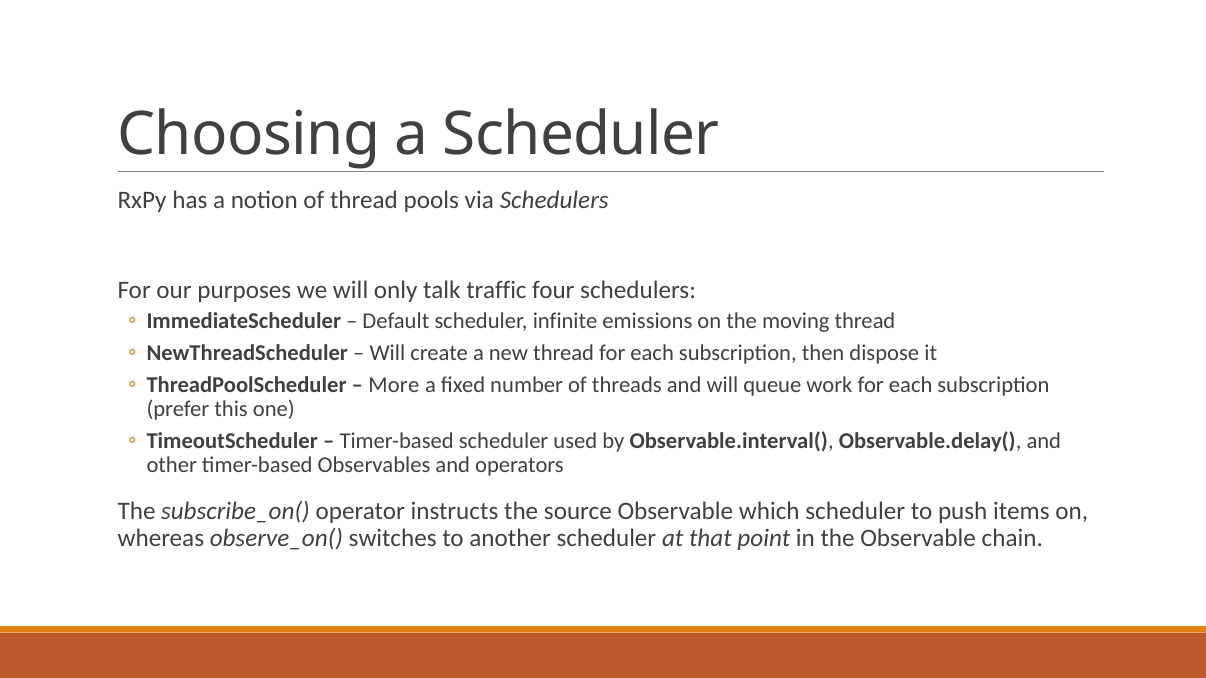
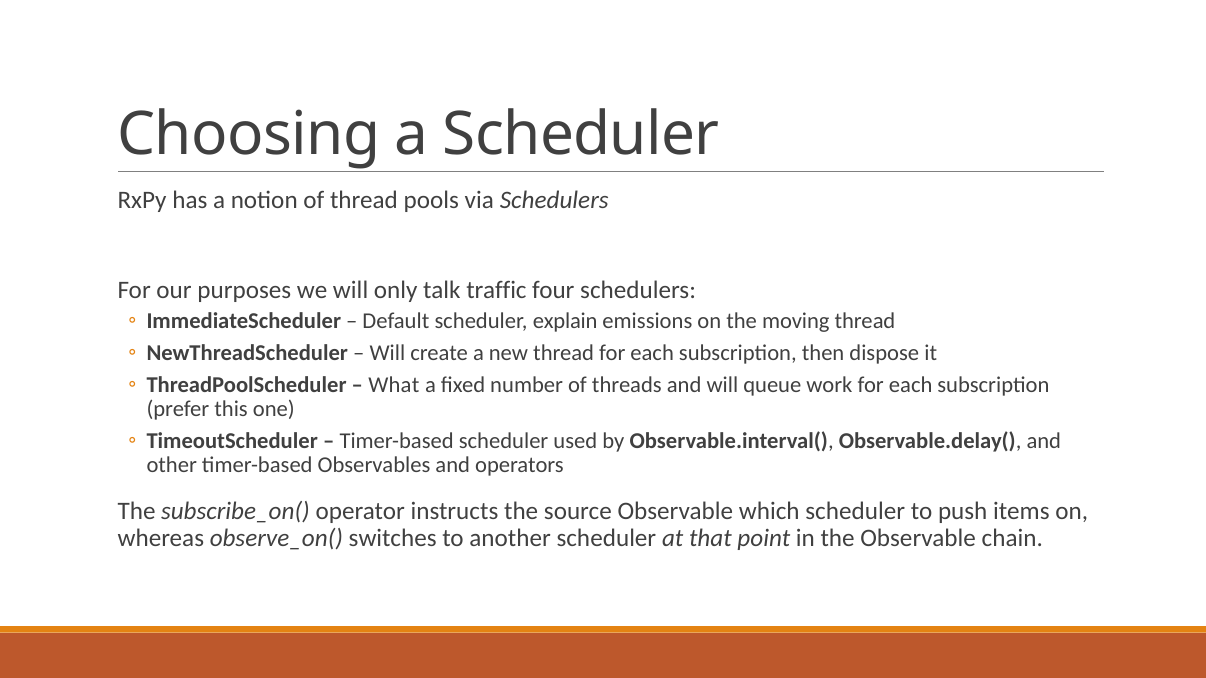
infinite: infinite -> explain
More: More -> What
